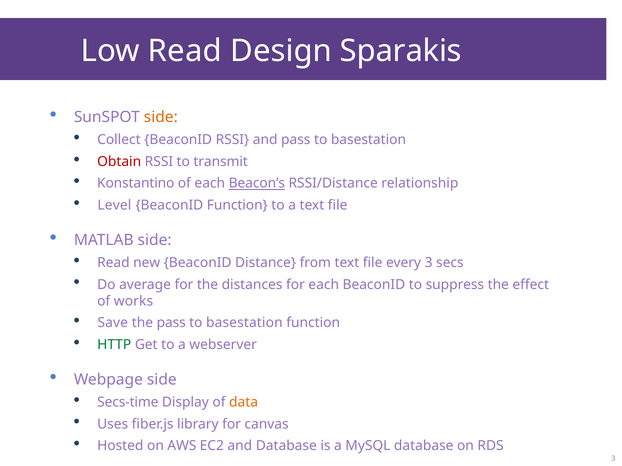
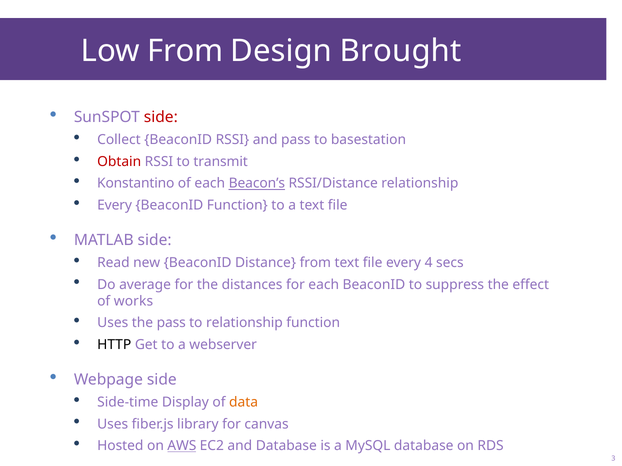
Low Read: Read -> From
Sparakis: Sparakis -> Brought
side at (161, 117) colour: orange -> red
Level at (114, 205): Level -> Every
every 3: 3 -> 4
Save at (113, 323): Save -> Uses
basestation at (244, 323): basestation -> relationship
HTTP colour: green -> black
Secs-time: Secs-time -> Side-time
AWS underline: none -> present
